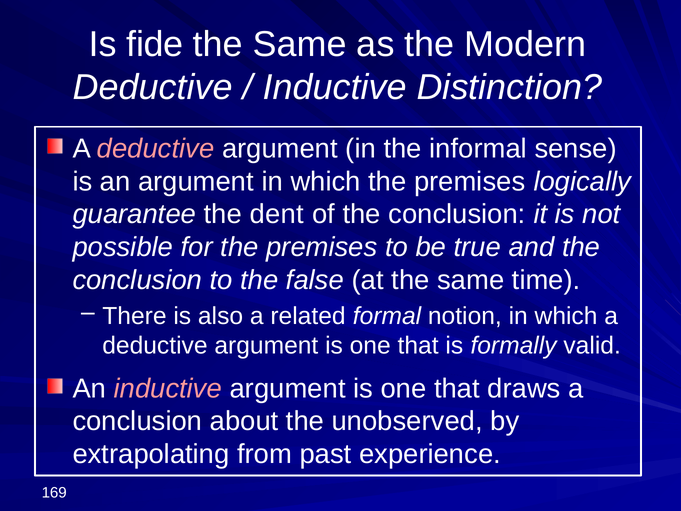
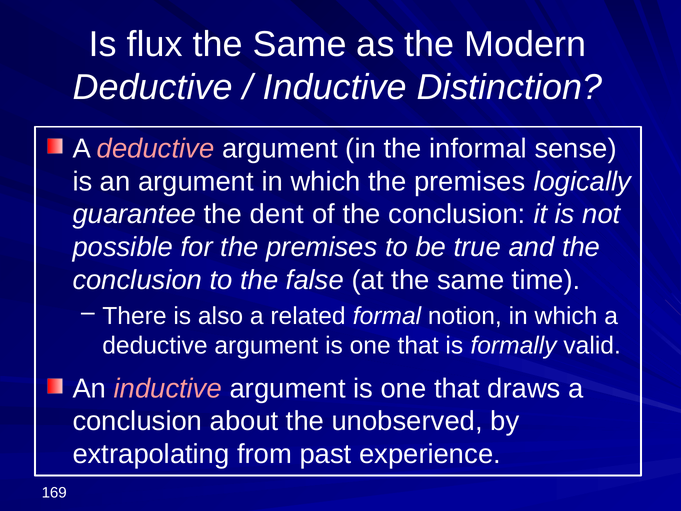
fide: fide -> flux
